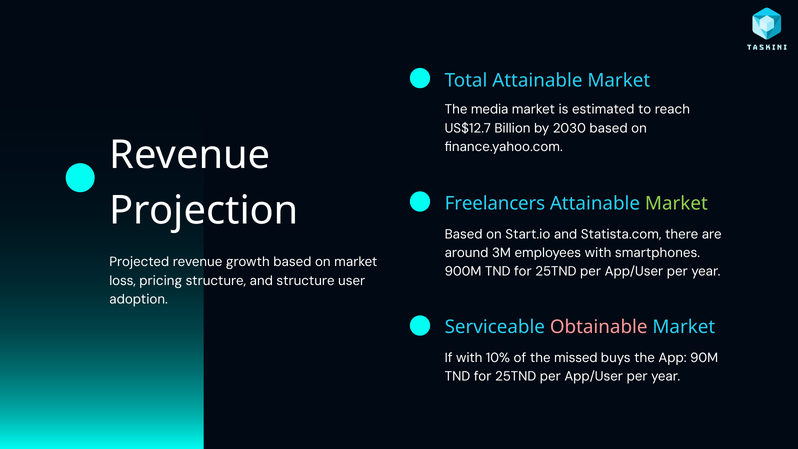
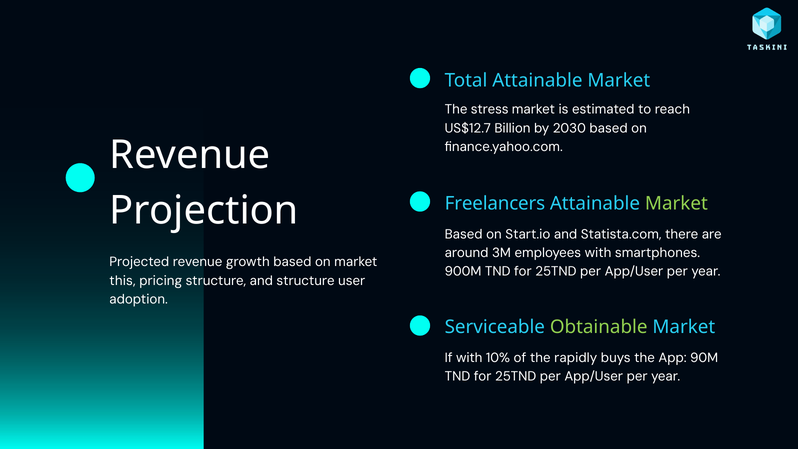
media: media -> stress
loss: loss -> this
Obtainable colour: pink -> light green
missed: missed -> rapidly
